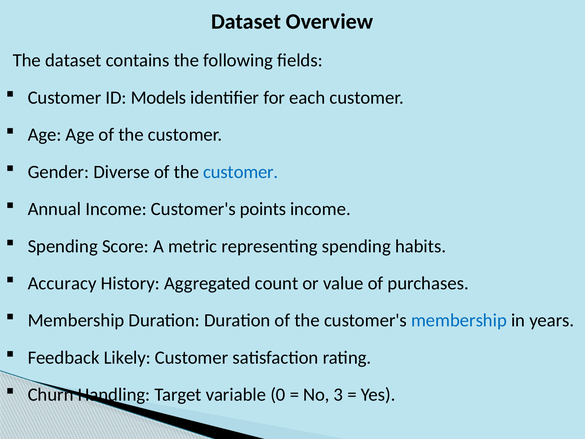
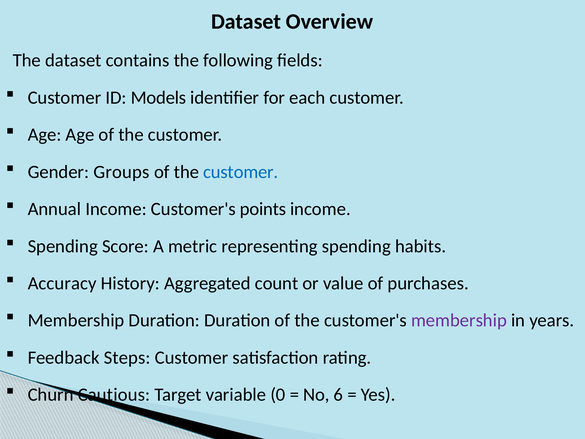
Diverse: Diverse -> Groups
membership at (459, 320) colour: blue -> purple
Likely: Likely -> Steps
Handling: Handling -> Cautious
3: 3 -> 6
